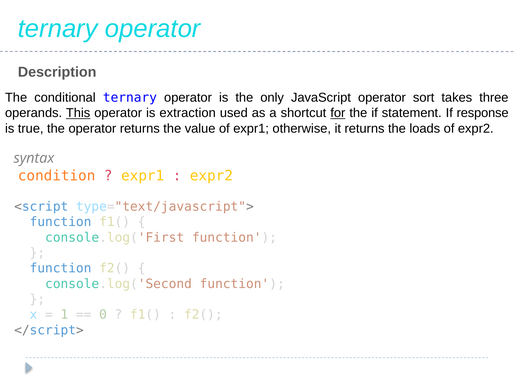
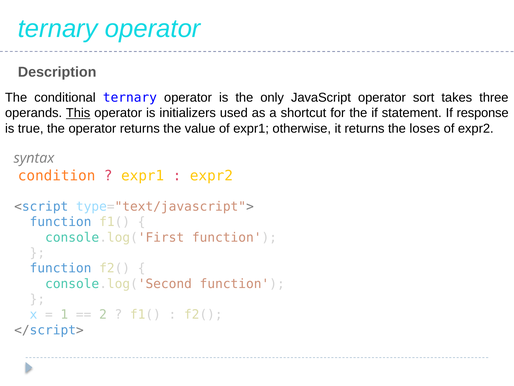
extraction: extraction -> initializers
for underline: present -> none
loads: loads -> loses
0: 0 -> 2
